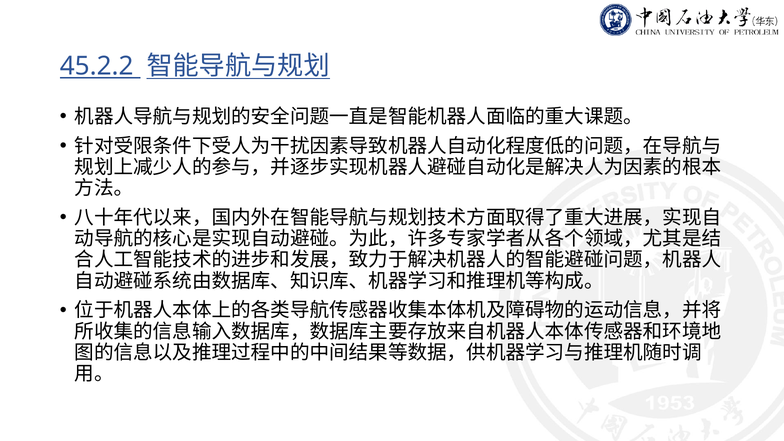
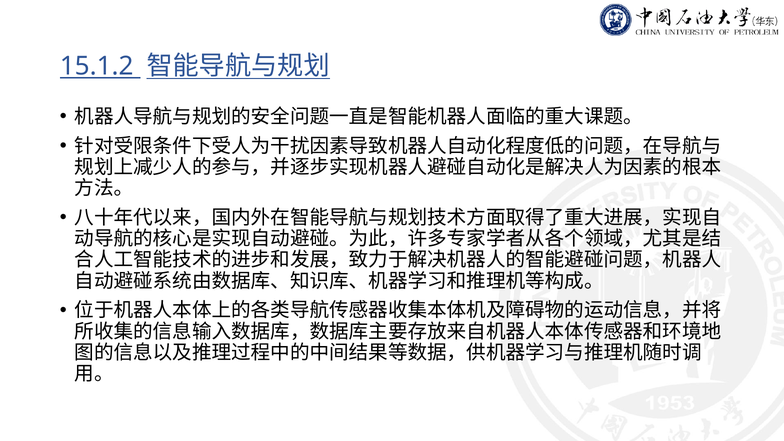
45.2.2: 45.2.2 -> 15.1.2
